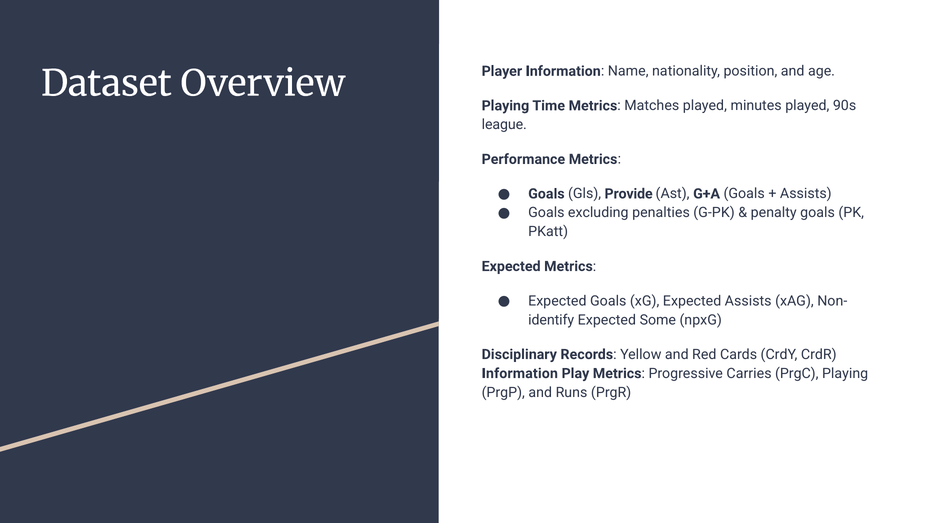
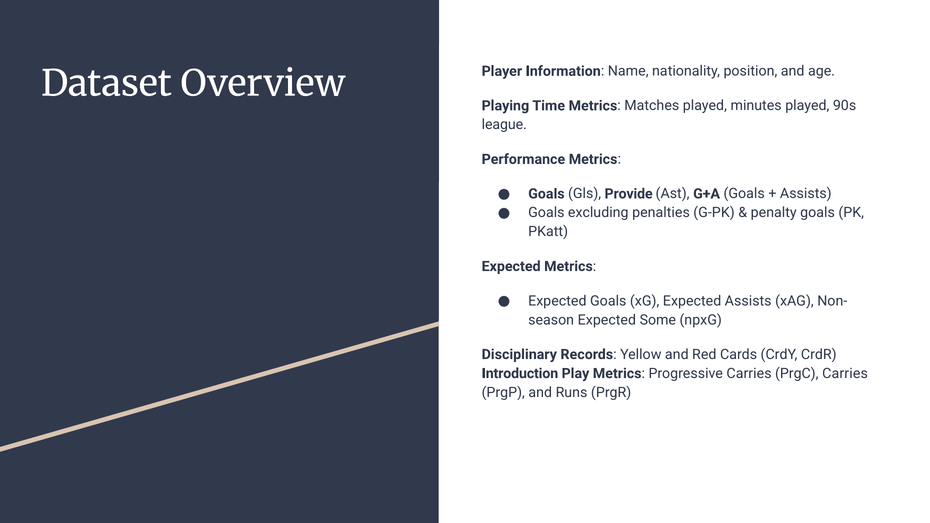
identify: identify -> season
Information at (520, 374): Information -> Introduction
PrgC Playing: Playing -> Carries
